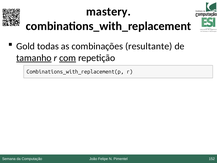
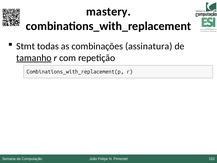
Gold: Gold -> Stmt
resultante: resultante -> assinatura
com underline: present -> none
